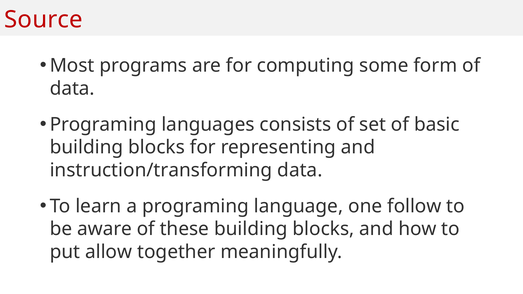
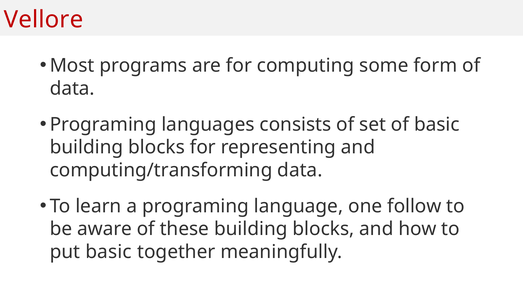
Source: Source -> Vellore
instruction/transforming: instruction/transforming -> computing/transforming
put allow: allow -> basic
